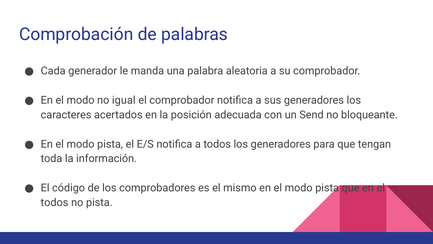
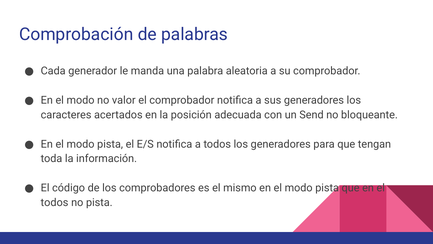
igual: igual -> valor
